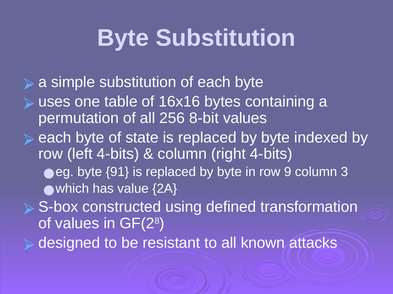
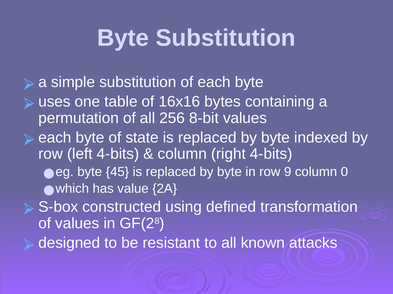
91: 91 -> 45
3: 3 -> 0
